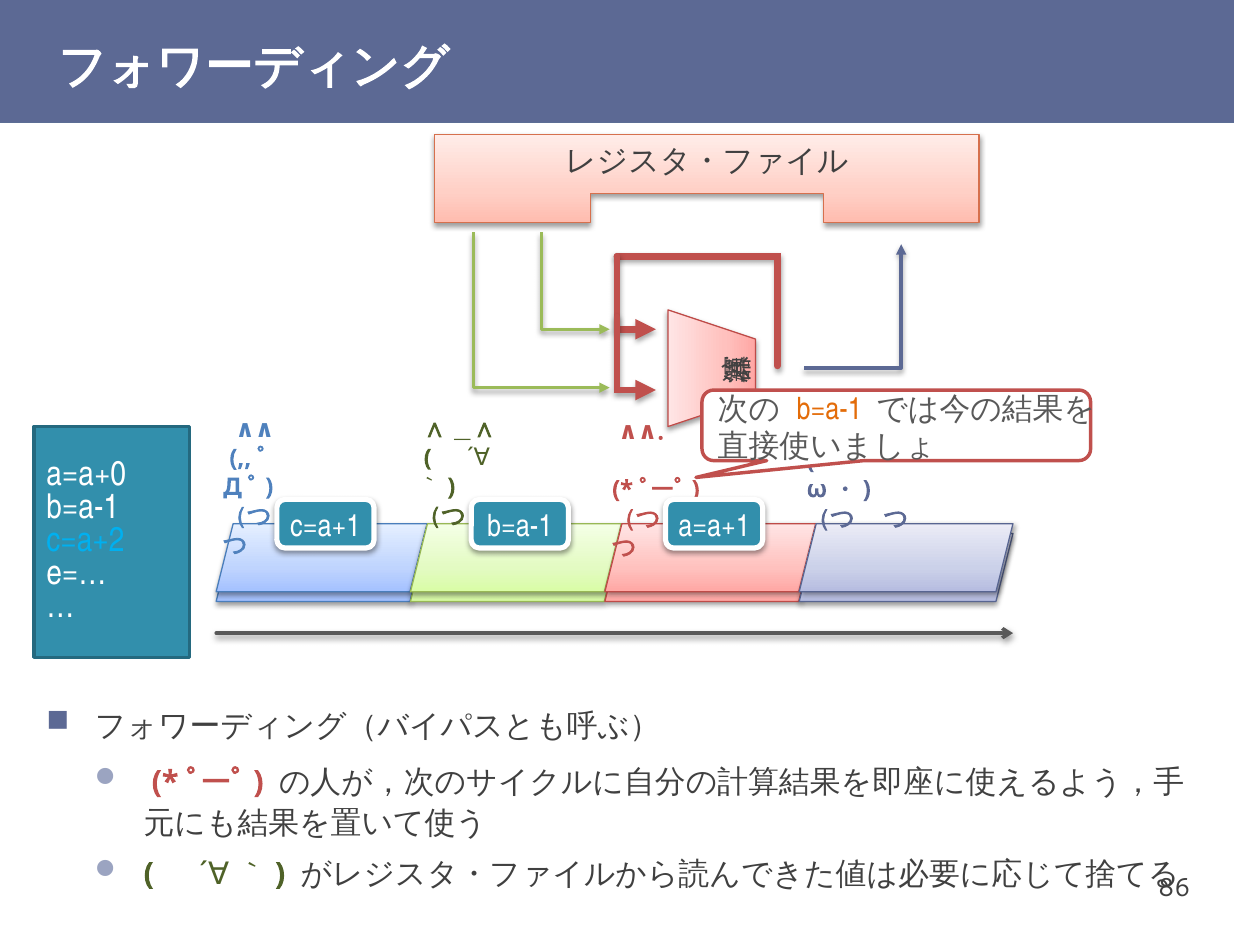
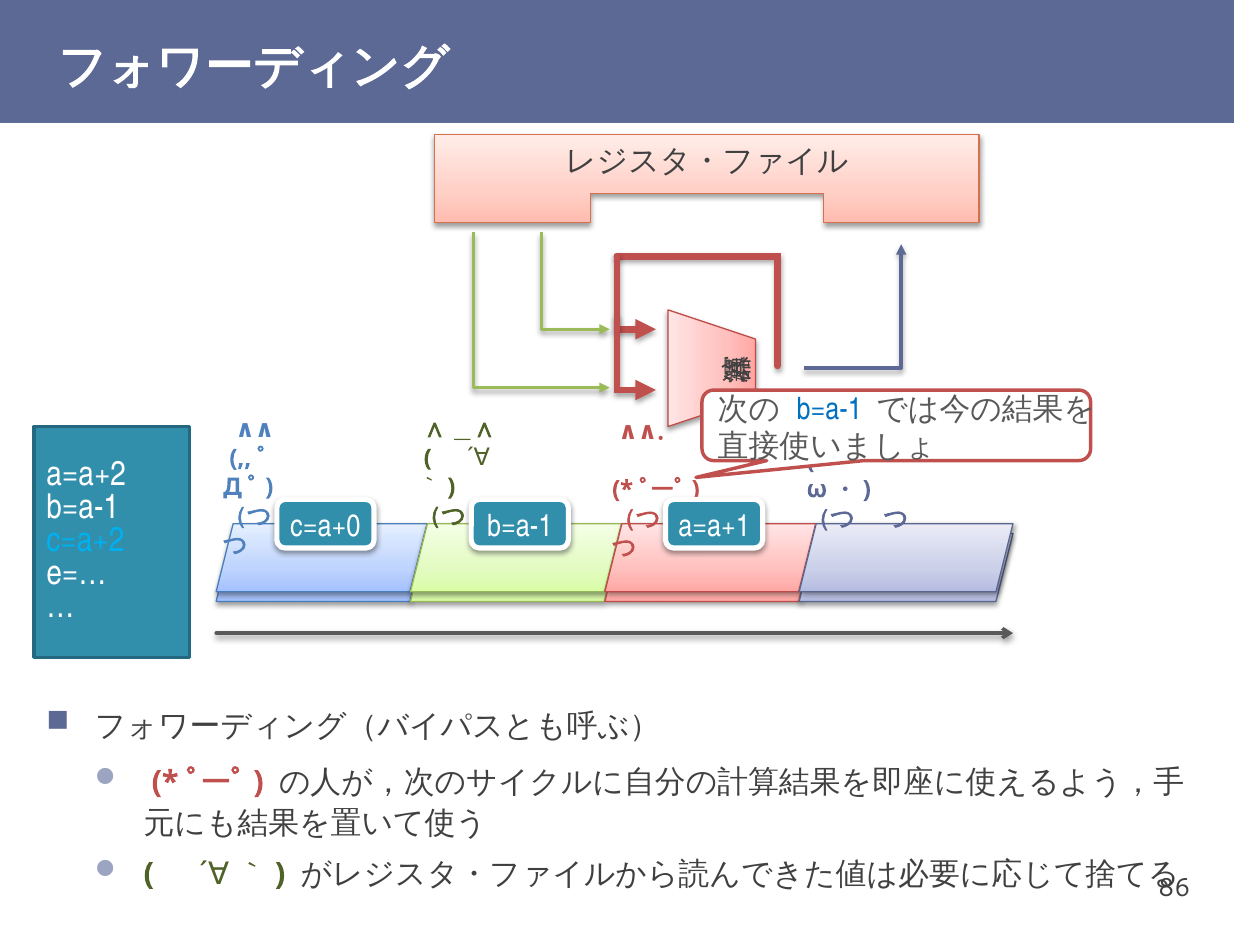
b=a-1 at (829, 409) colour: orange -> blue
a=a+0: a=a+0 -> a=a+2
c=a+1: c=a+1 -> c=a+0
